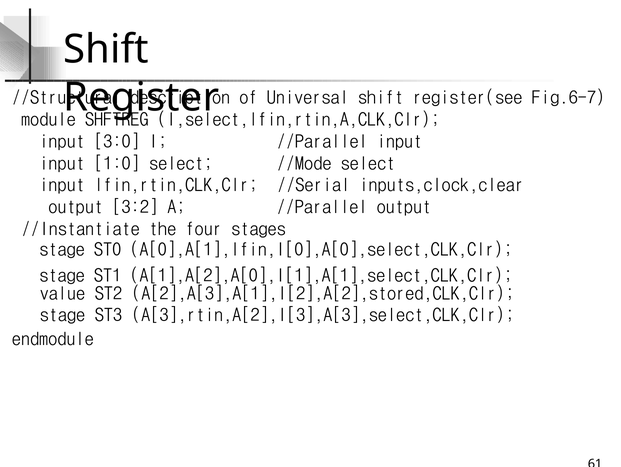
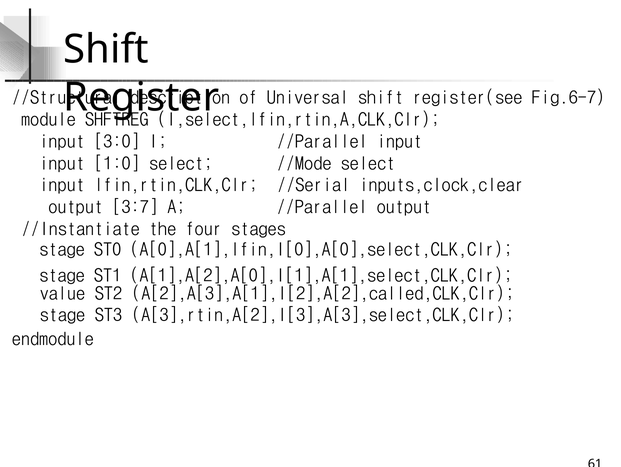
3:2: 3:2 -> 3:7
A[2],A[3],A[1],I[2],A[2],stored,CLK,Clr: A[2],A[3],A[1],I[2],A[2],stored,CLK,Clr -> A[2],A[3],A[1],I[2],A[2],called,CLK,Clr
